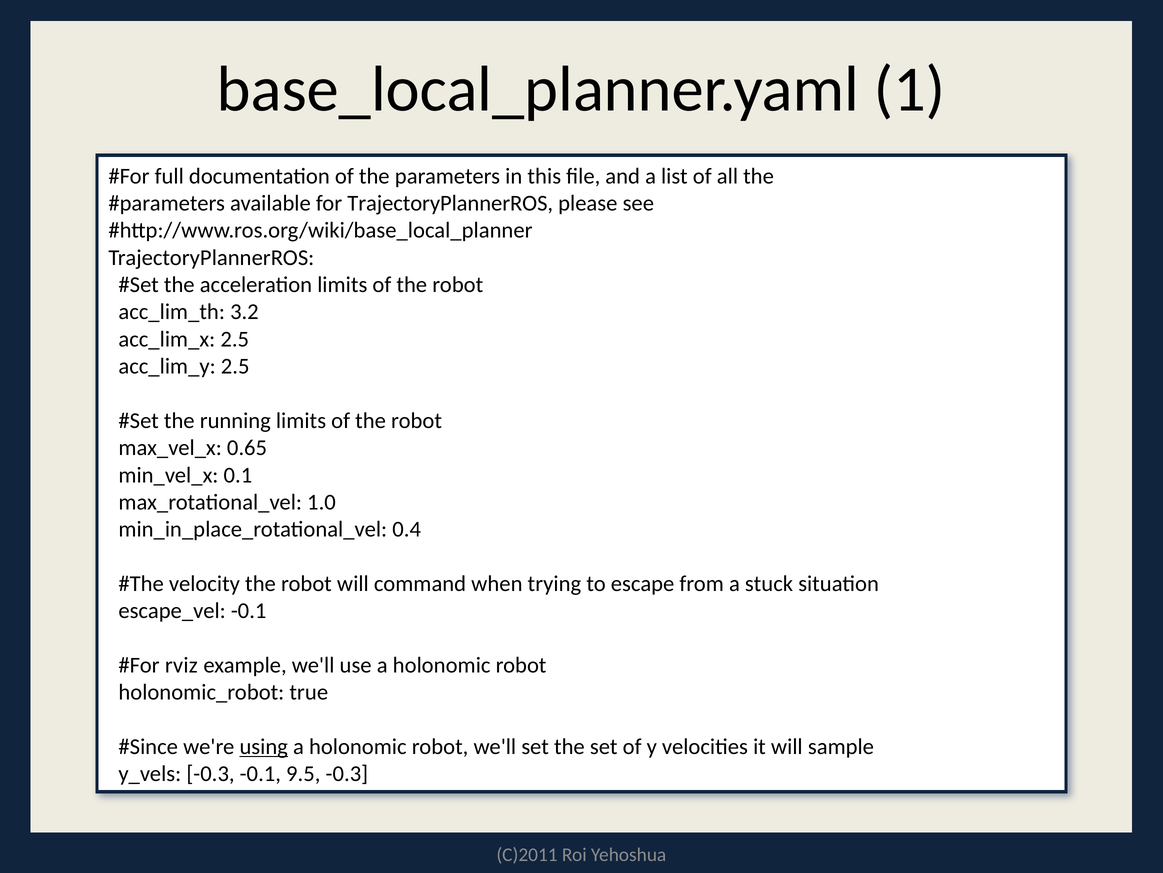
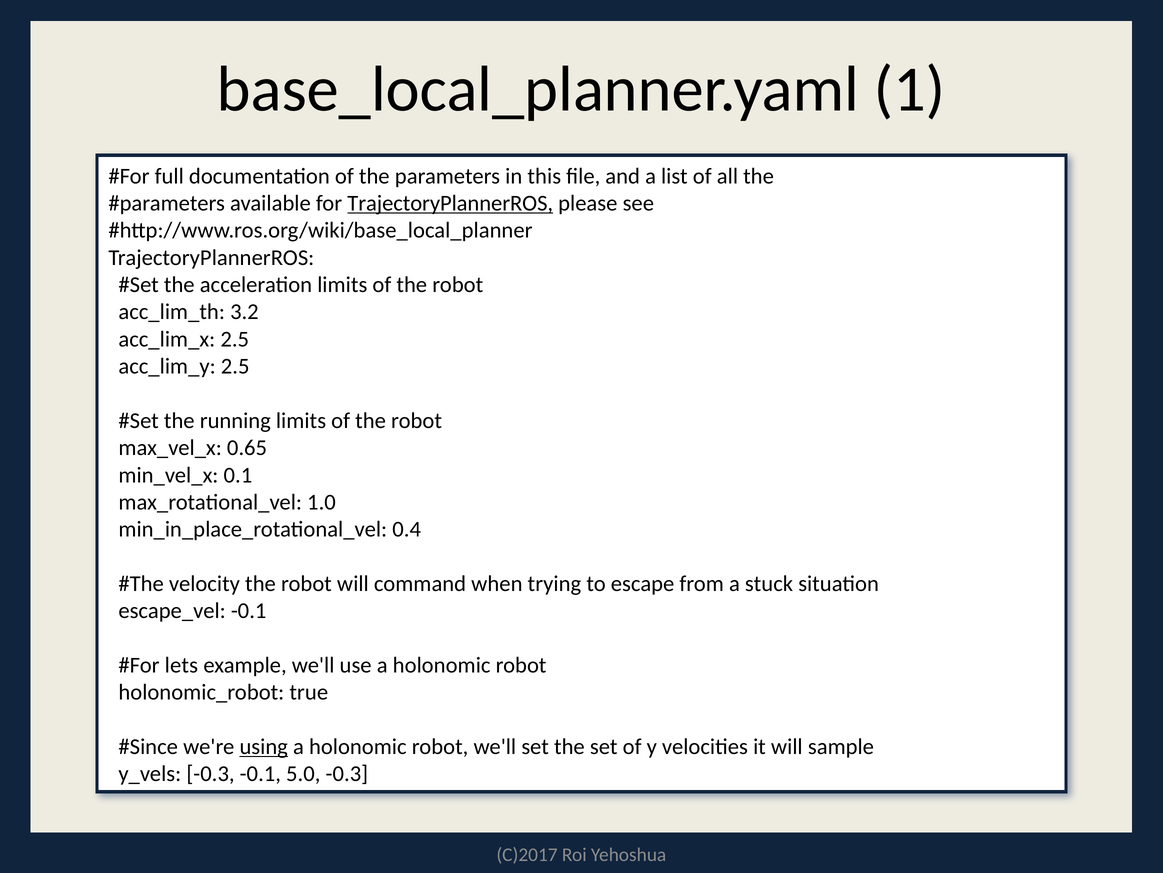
TrajectoryPlannerROS at (450, 203) underline: none -> present
rviz: rviz -> lets
9.5: 9.5 -> 5.0
C)2011: C)2011 -> C)2017
